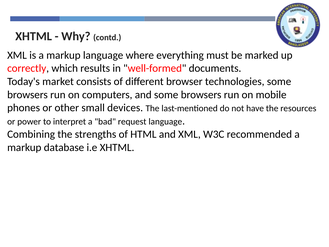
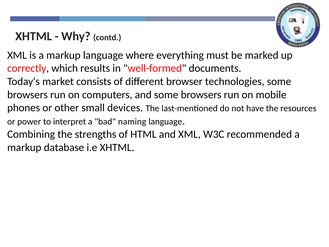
request: request -> naming
